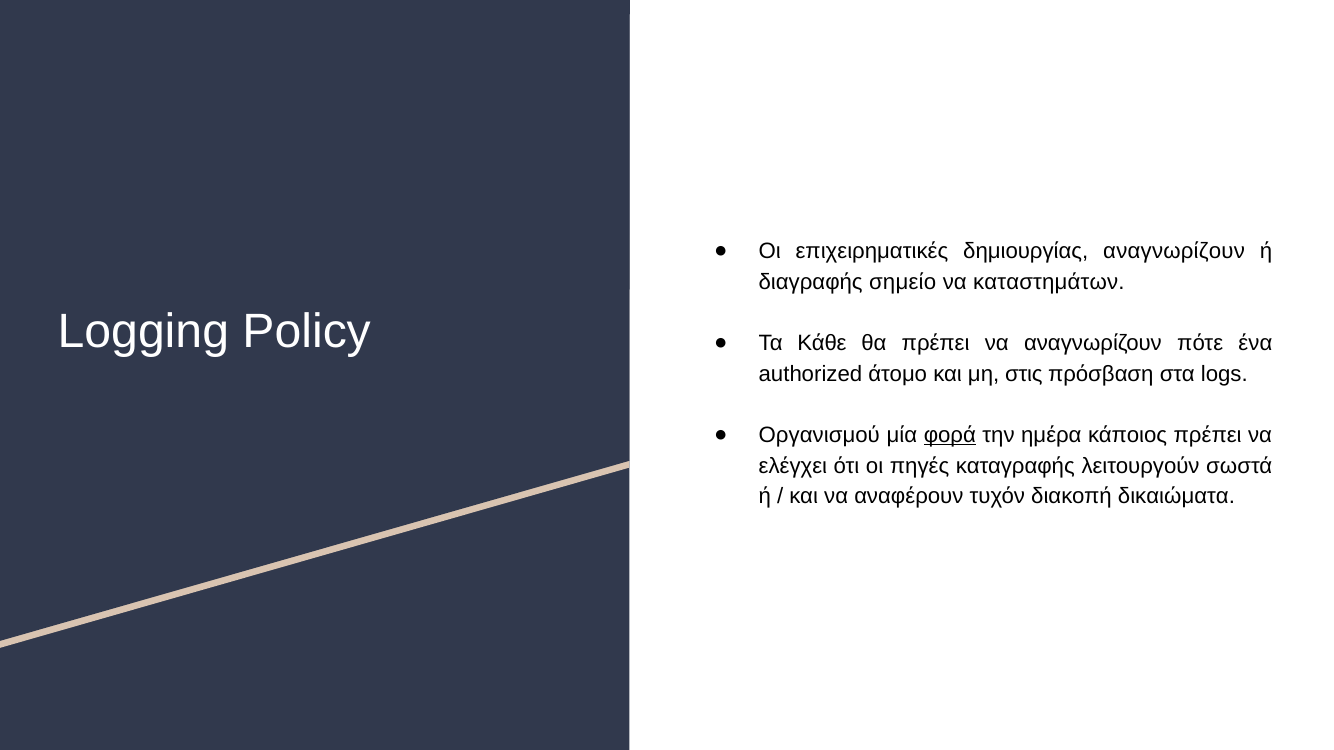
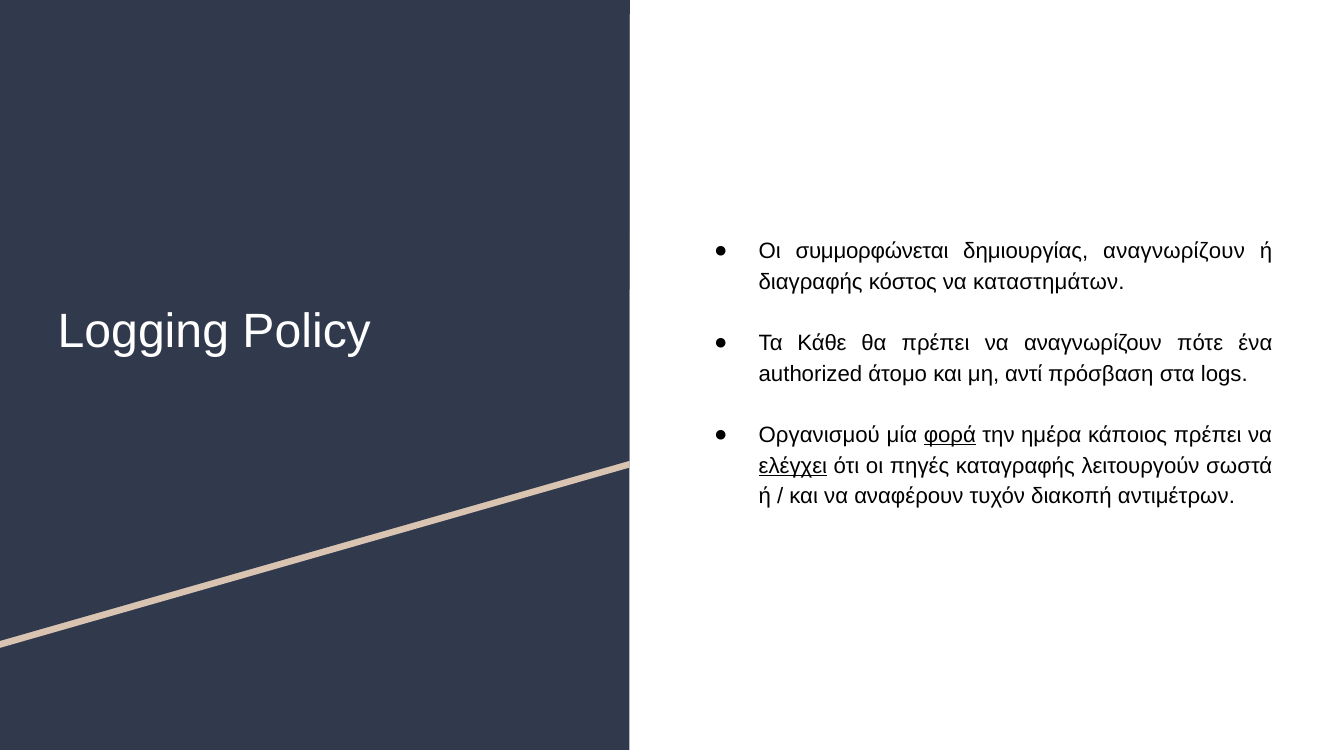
επιχειρηματικές: επιχειρηματικές -> συμμορφώνεται
σημείο: σημείο -> κόστος
στις: στις -> αντί
ελέγχει underline: none -> present
δικαιώματα: δικαιώματα -> αντιμέτρων
